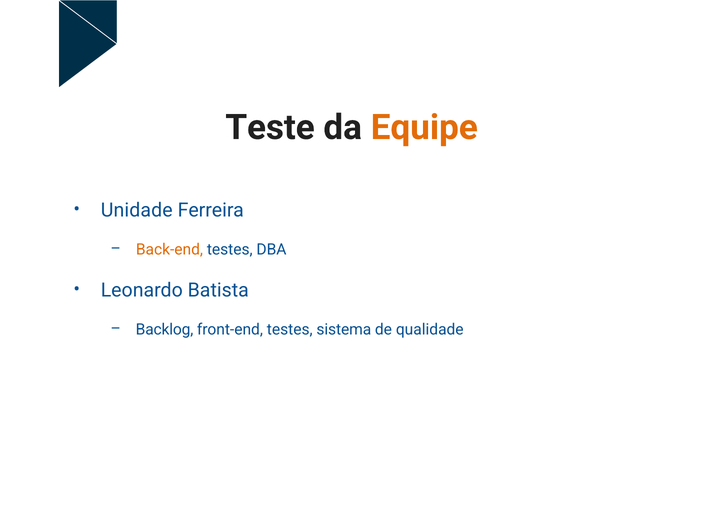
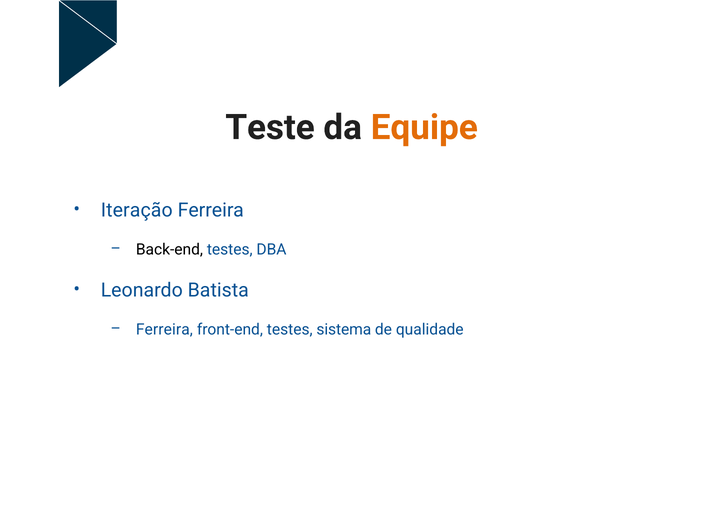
Unidade: Unidade -> Iteração
Back-end colour: orange -> black
Backlog at (165, 329): Backlog -> Ferreira
